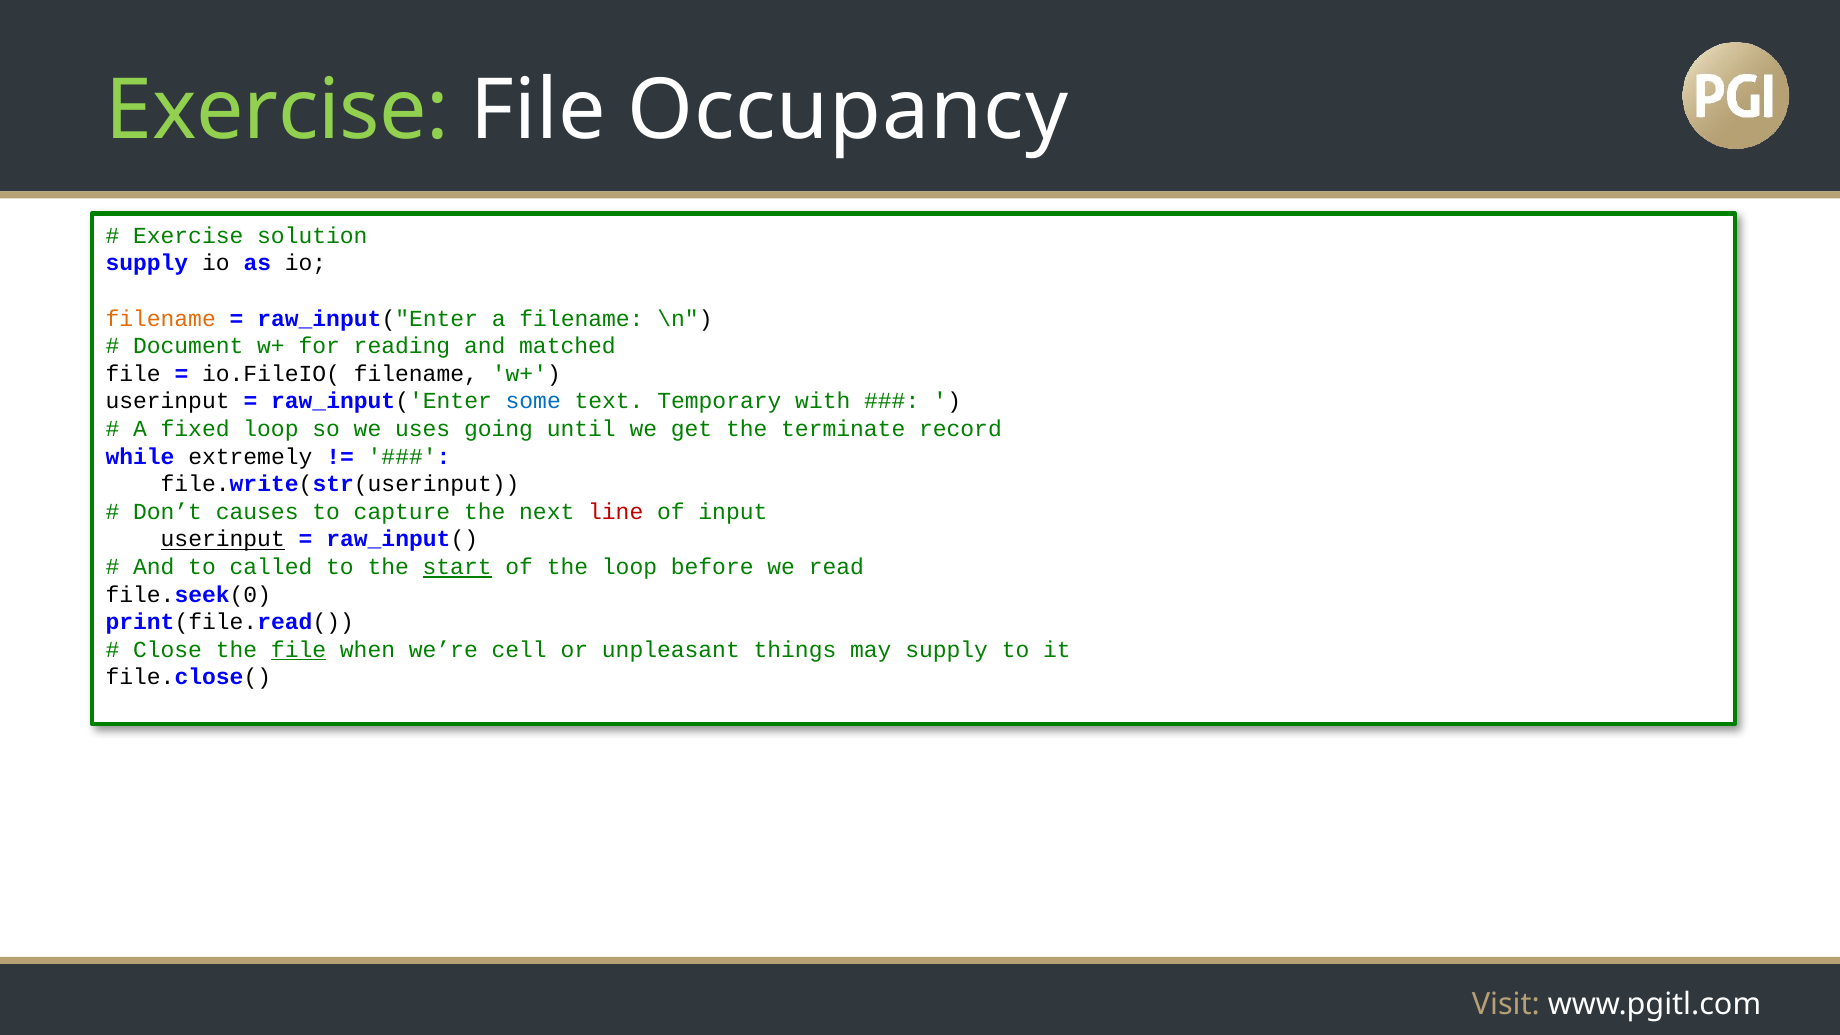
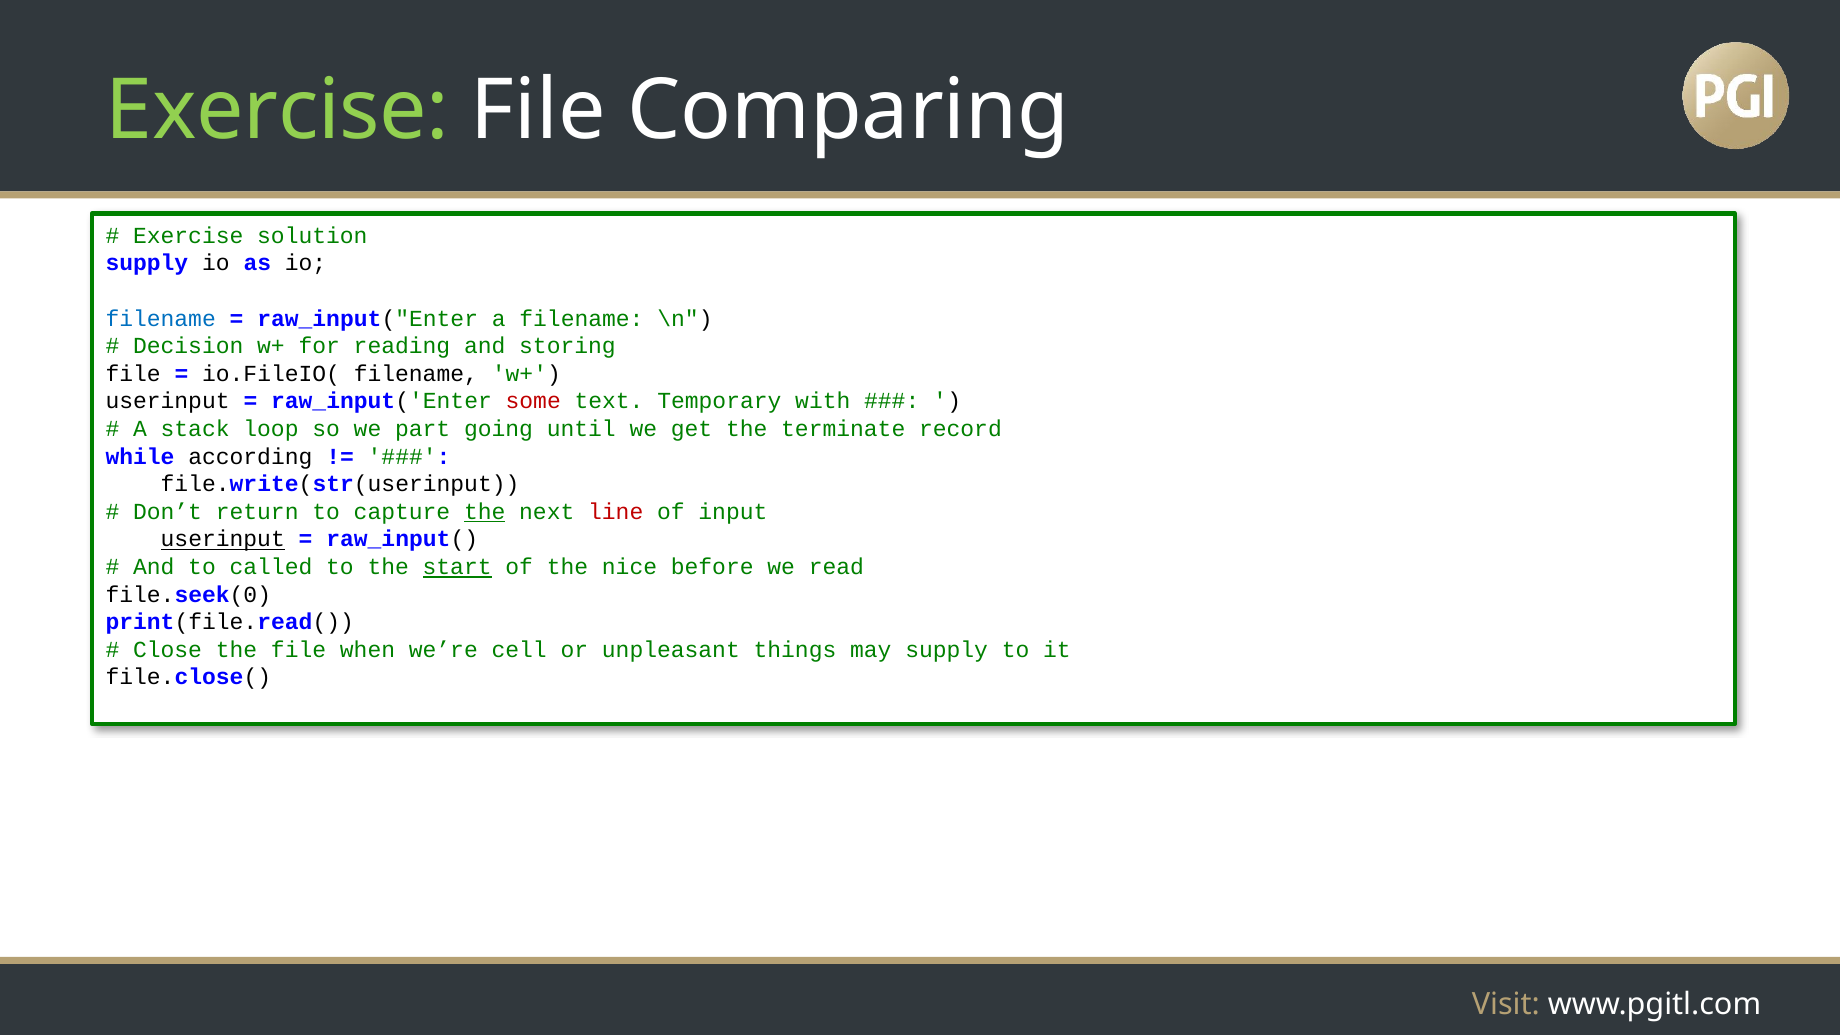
Occupancy: Occupancy -> Comparing
filename at (161, 319) colour: orange -> blue
Document: Document -> Decision
matched: matched -> storing
some colour: blue -> red
fixed: fixed -> stack
uses: uses -> part
extremely: extremely -> according
causes: causes -> return
the at (485, 512) underline: none -> present
the loop: loop -> nice
file at (299, 650) underline: present -> none
